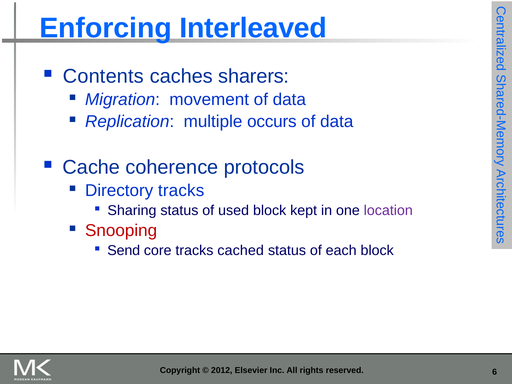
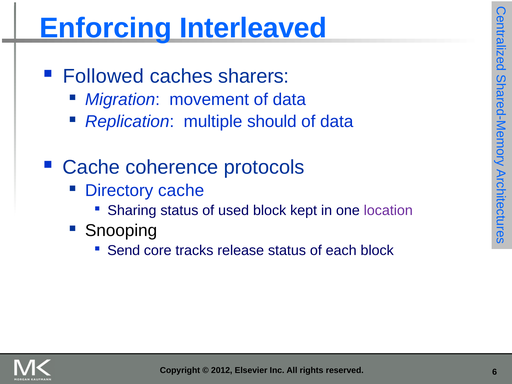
Contents: Contents -> Followed
occurs: occurs -> should
Directory tracks: tracks -> cache
Snooping colour: red -> black
cached: cached -> release
